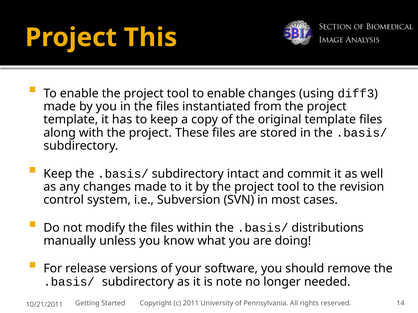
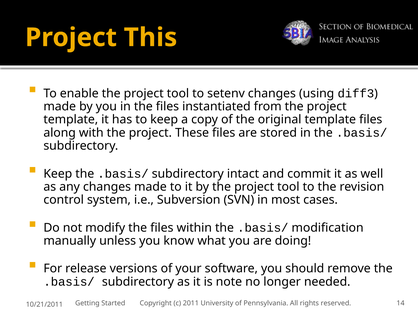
tool to enable: enable -> setenv
distributions: distributions -> modification
